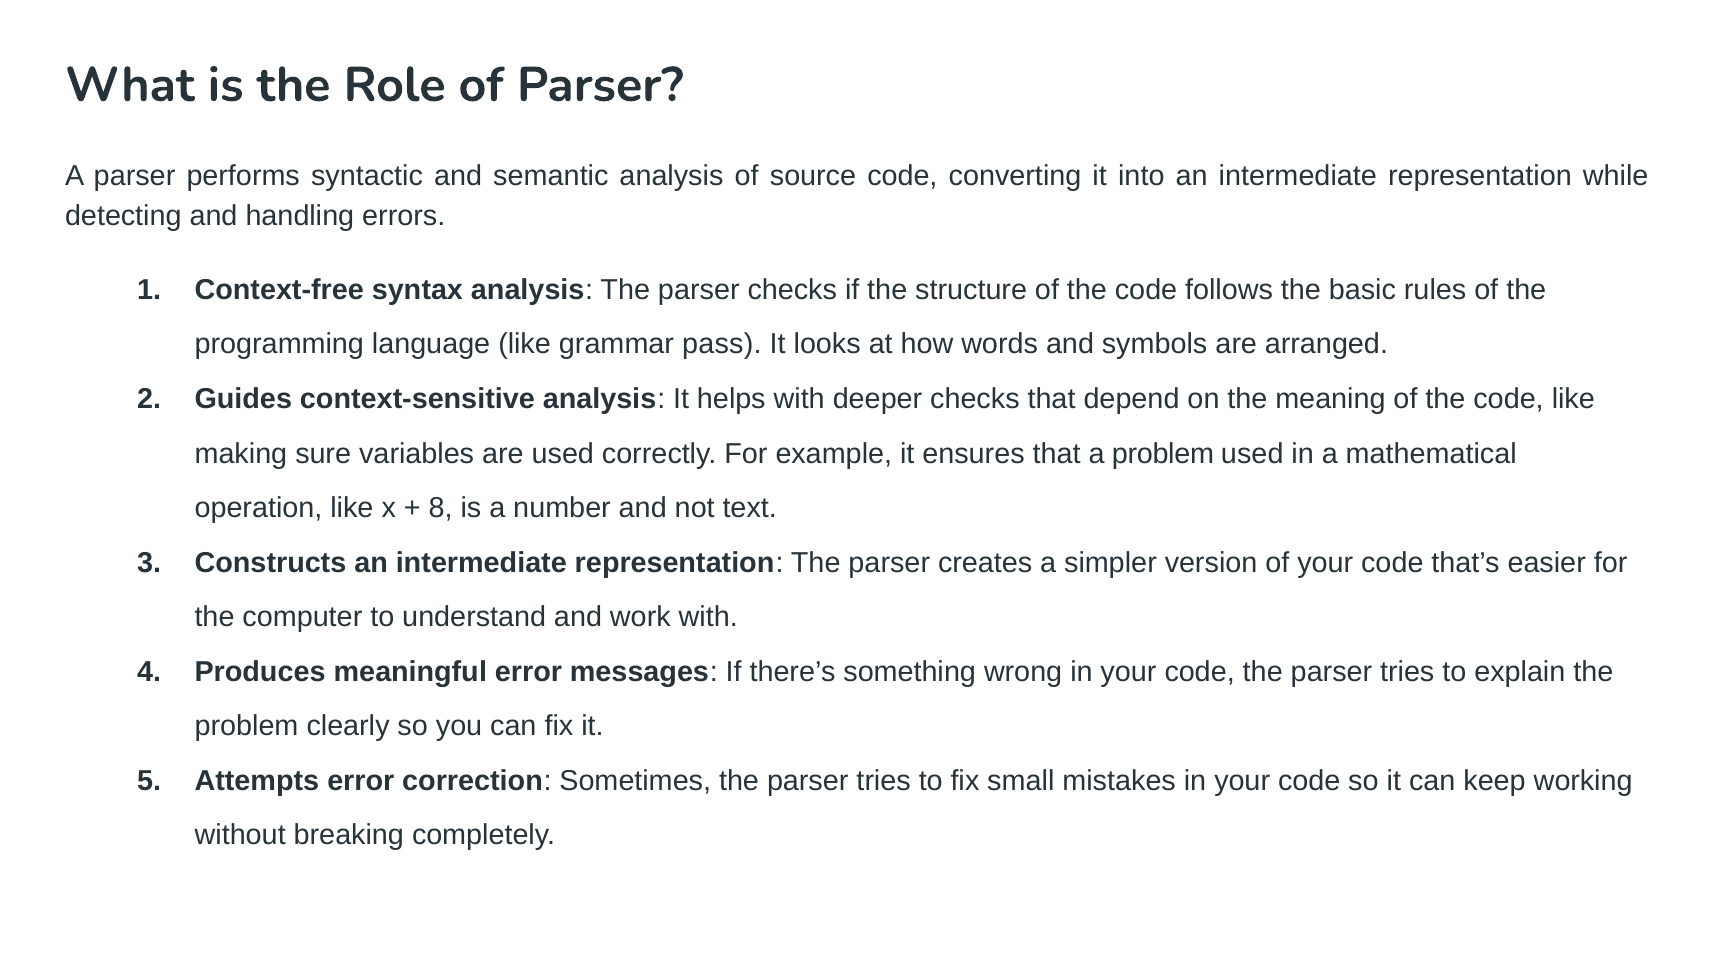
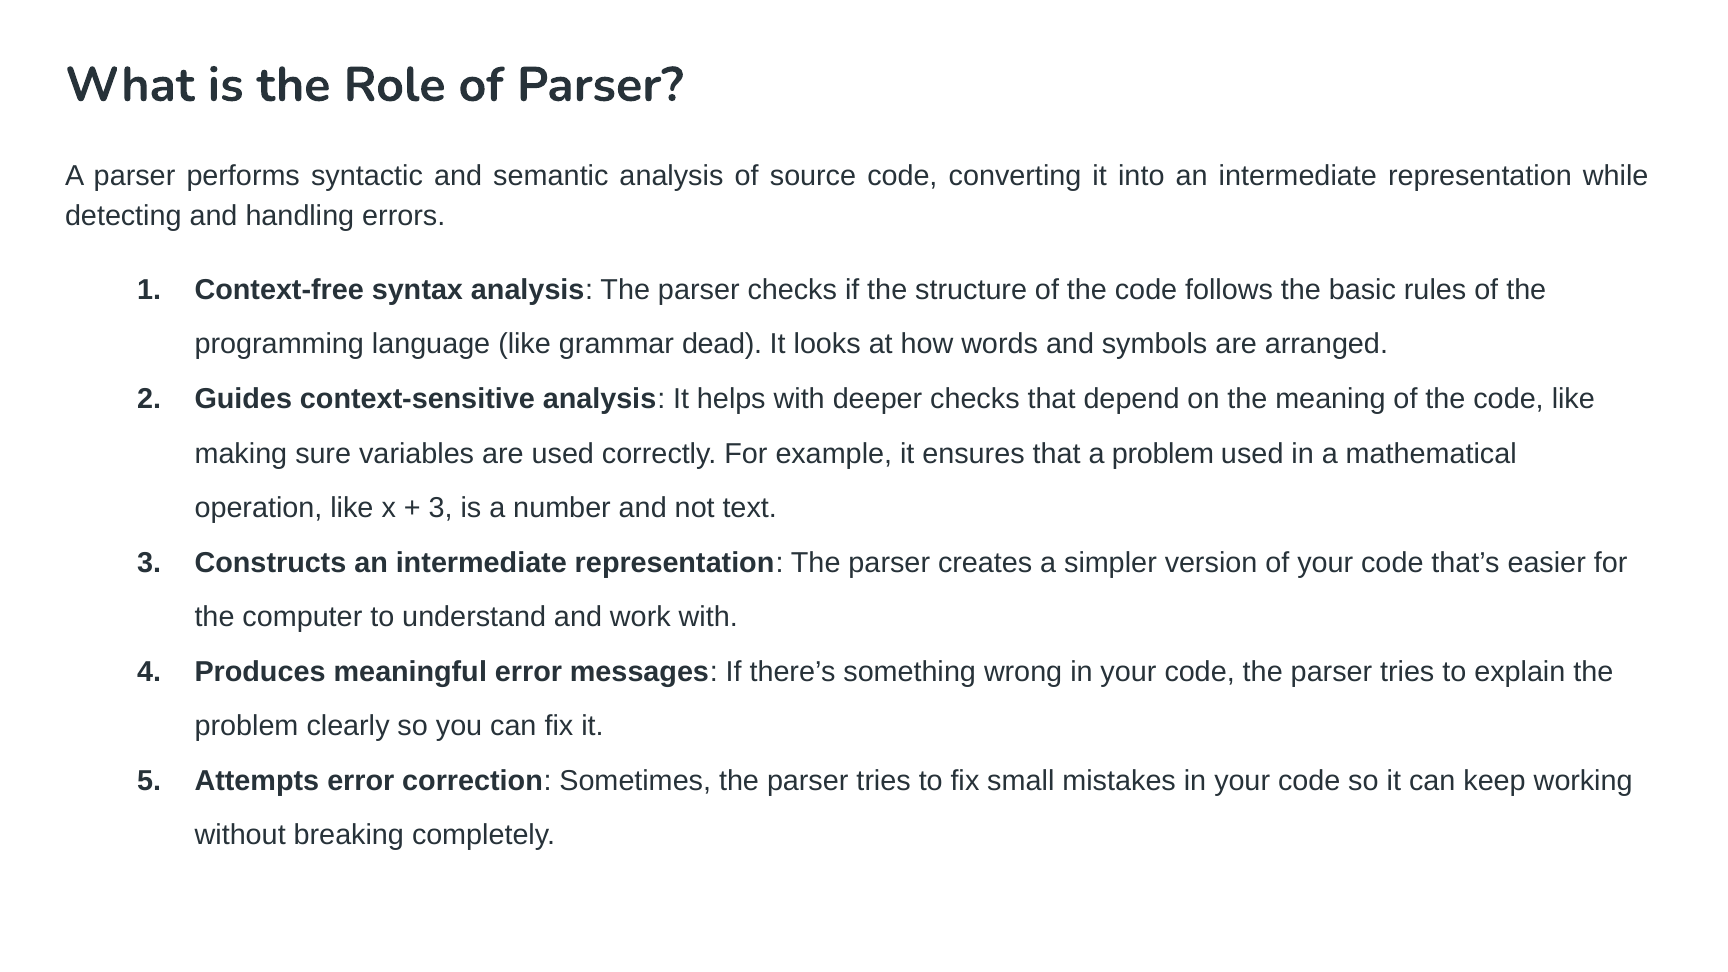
pass: pass -> dead
8 at (441, 508): 8 -> 3
